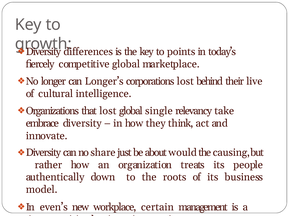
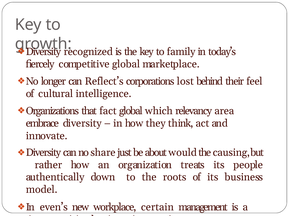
differences: differences -> recognized
points: points -> family
Longer’s: Longer’s -> Reflect’s
live: live -> feel
that lost: lost -> fact
single: single -> which
take: take -> area
